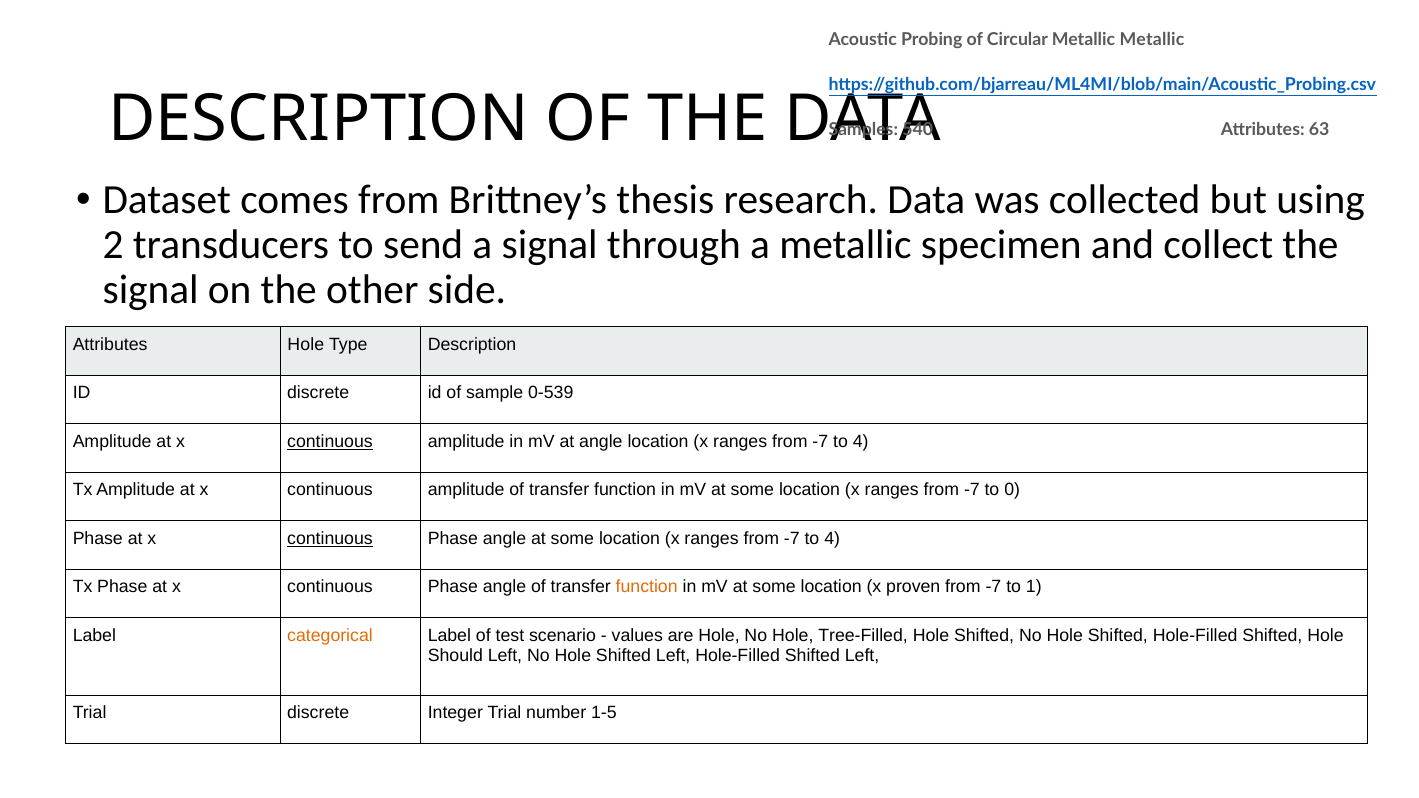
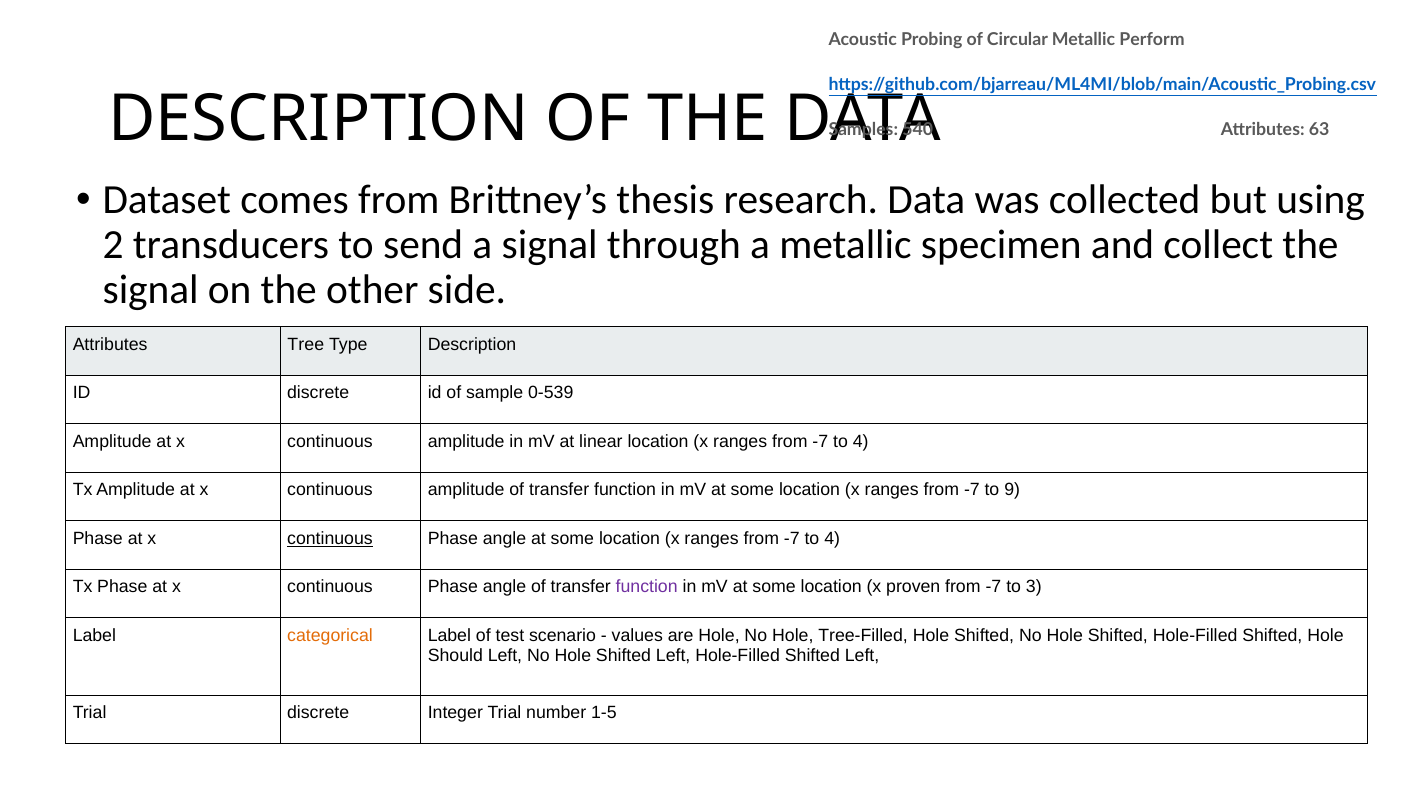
Metallic Metallic: Metallic -> Perform
Attributes Hole: Hole -> Tree
continuous at (330, 442) underline: present -> none
at angle: angle -> linear
0: 0 -> 9
function at (647, 587) colour: orange -> purple
1: 1 -> 3
